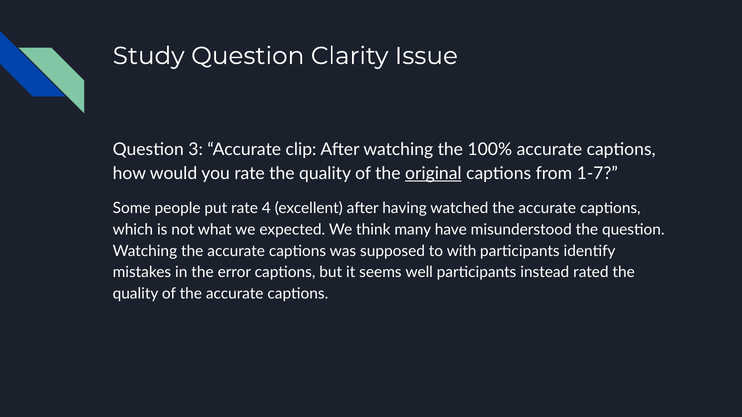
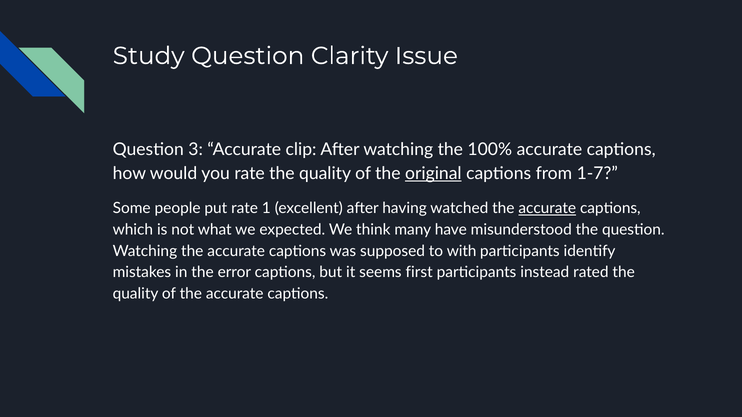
4: 4 -> 1
accurate at (547, 209) underline: none -> present
well: well -> first
